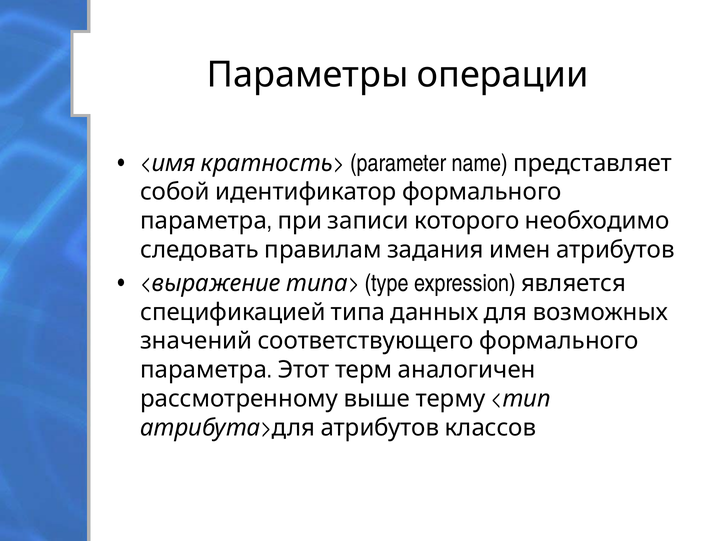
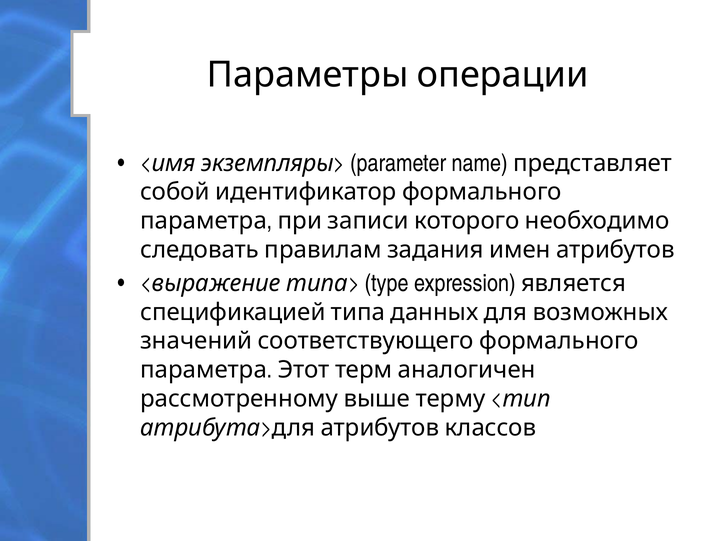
кратность: кратность -> экземпляры
